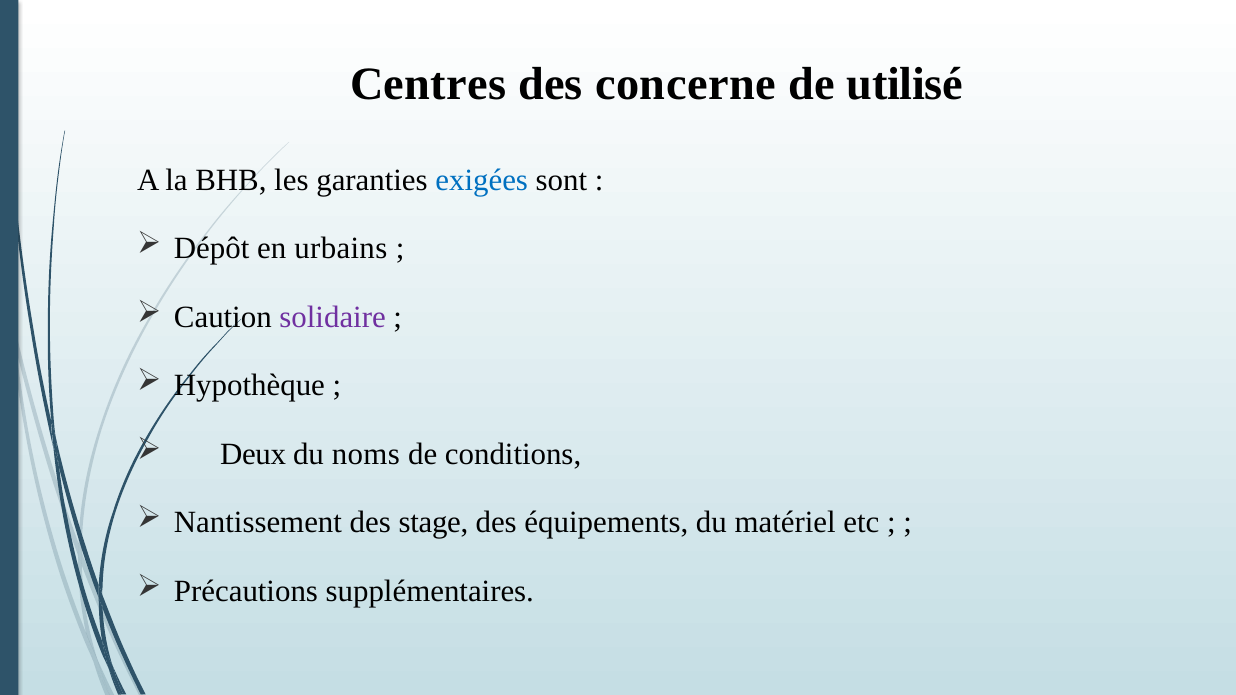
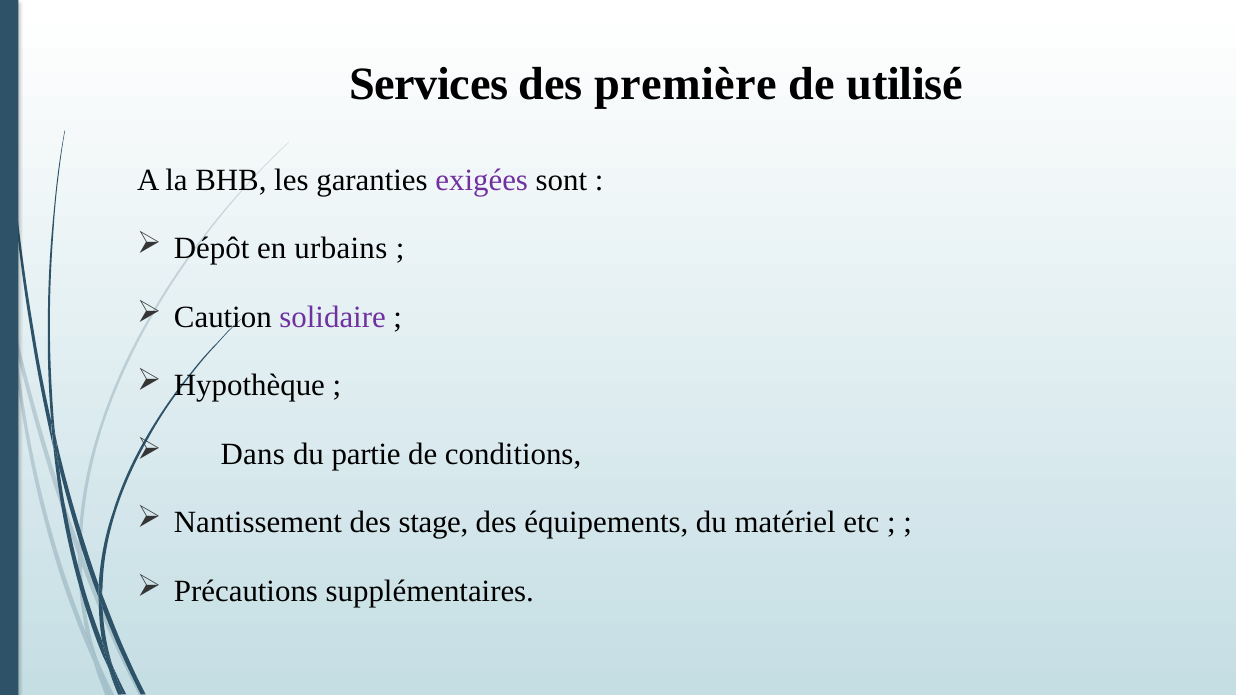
Centres: Centres -> Services
concerne: concerne -> première
exigées colour: blue -> purple
Deux: Deux -> Dans
noms: noms -> partie
